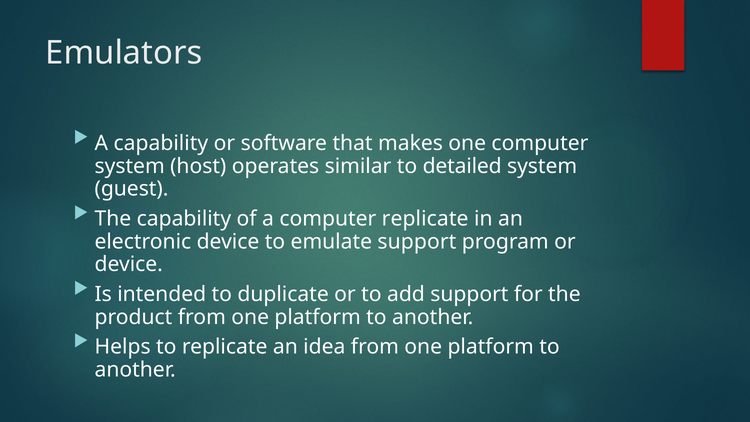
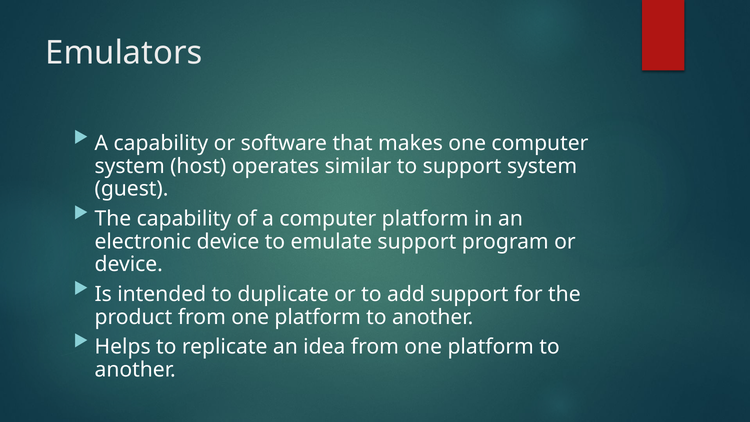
to detailed: detailed -> support
computer replicate: replicate -> platform
